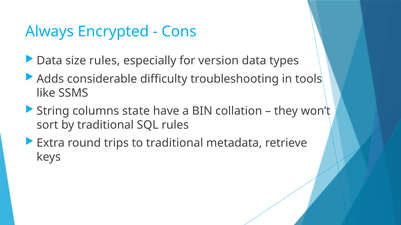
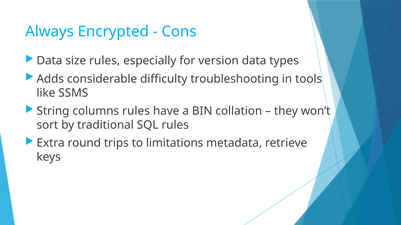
columns state: state -> rules
to traditional: traditional -> limitations
